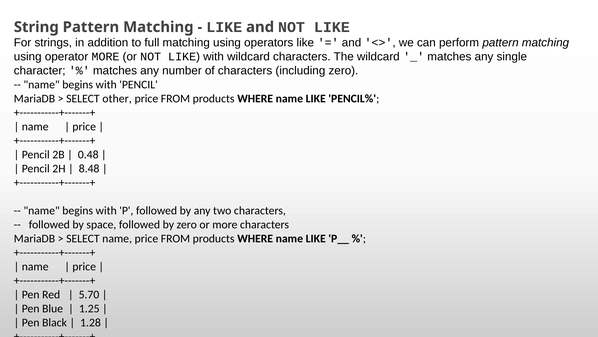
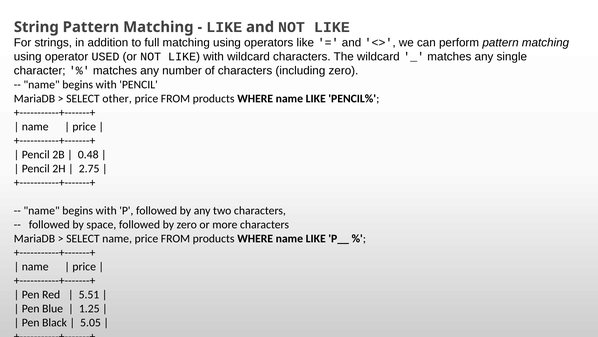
operator MORE: MORE -> USED
8.48: 8.48 -> 2.75
5.70: 5.70 -> 5.51
1.28: 1.28 -> 5.05
